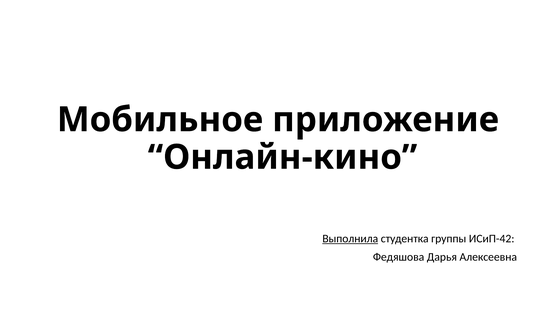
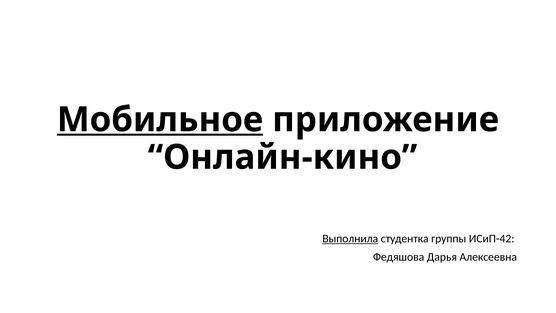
Мобильное underline: none -> present
